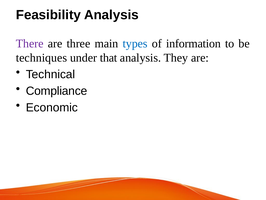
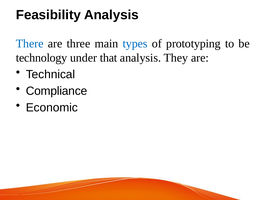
There colour: purple -> blue
information: information -> prototyping
techniques: techniques -> technology
